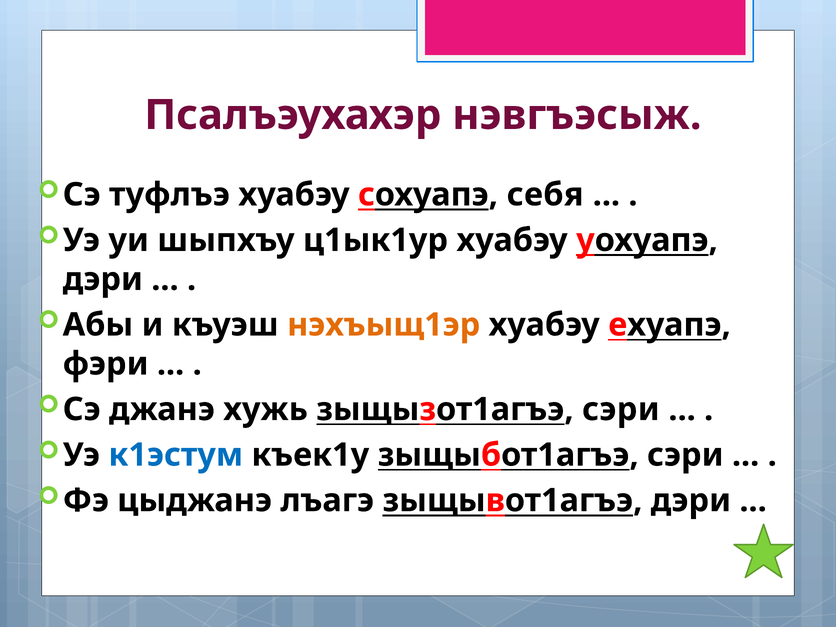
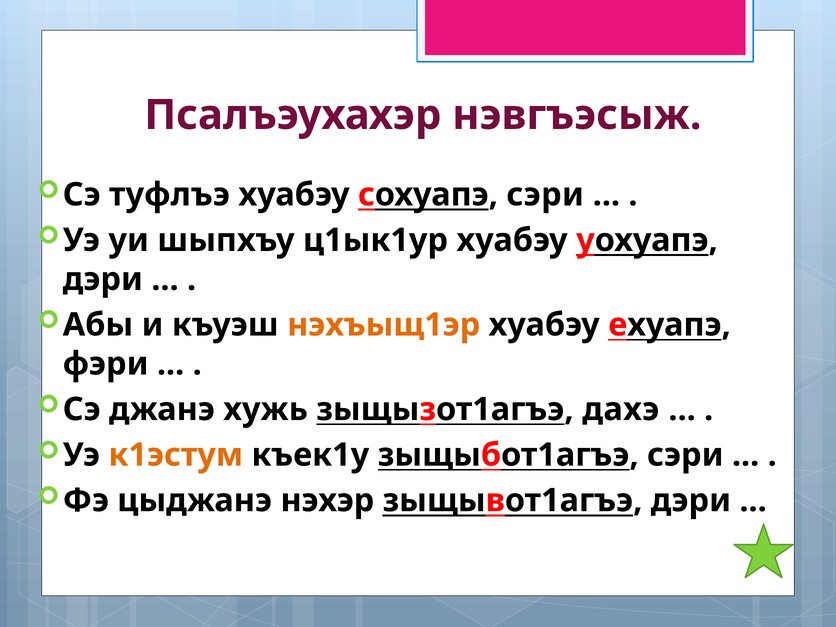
сохуапэ себя: себя -> сэри
зыщызот1агъэ сэри: сэри -> дахэ
к1эстум colour: blue -> orange
лъагэ: лъагэ -> нэхэр
